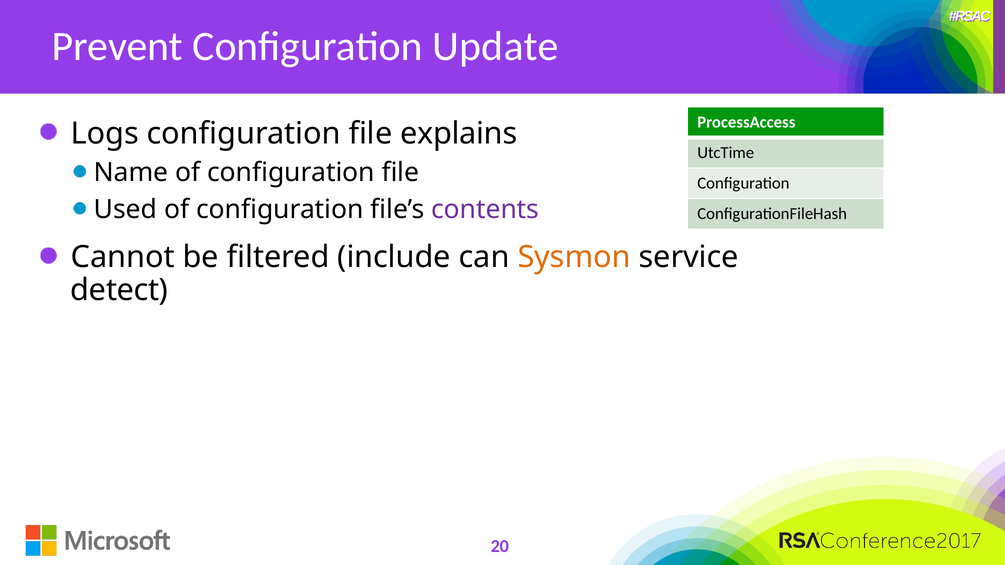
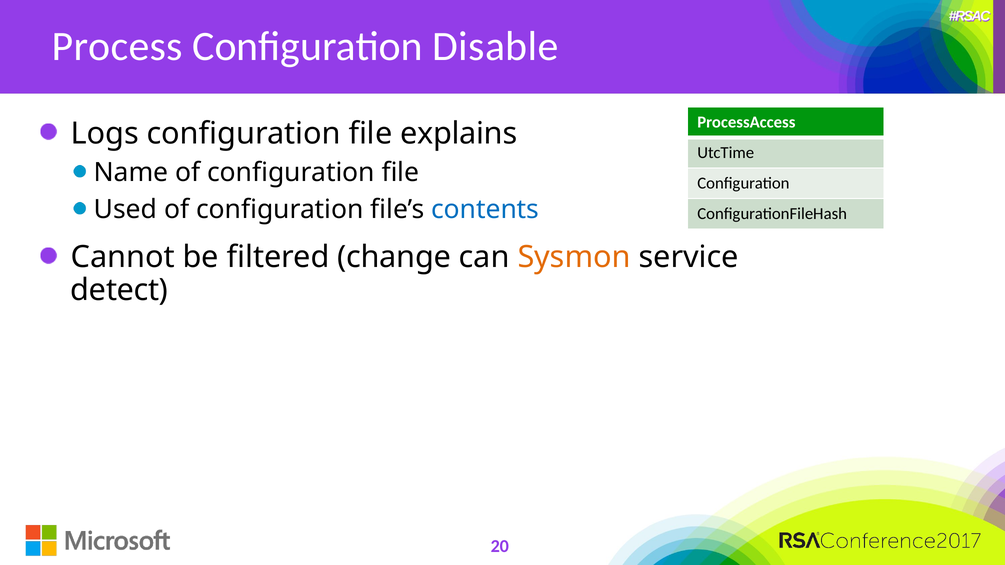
Prevent: Prevent -> Process
Update: Update -> Disable
contents colour: purple -> blue
include: include -> change
